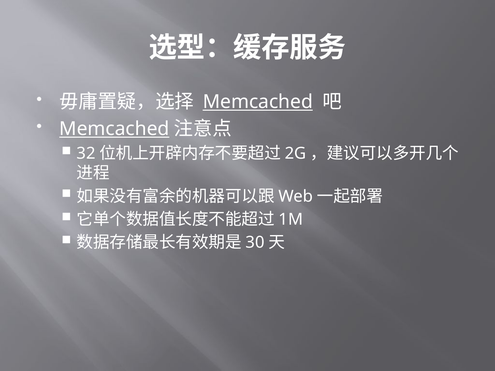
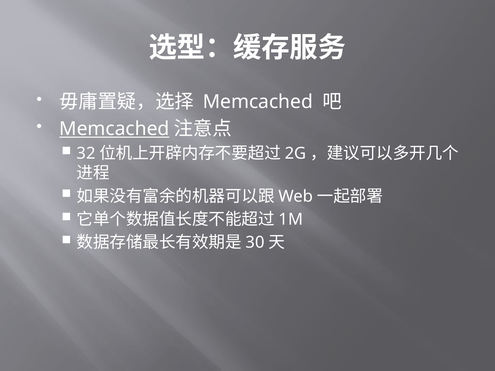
Memcached at (258, 102) underline: present -> none
